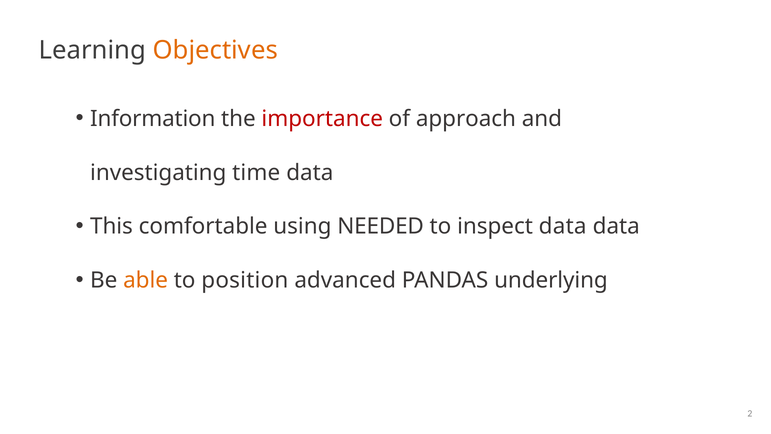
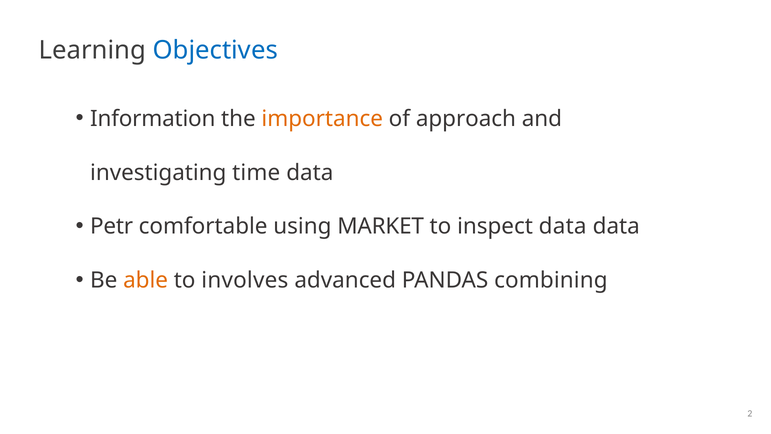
Objectives colour: orange -> blue
importance colour: red -> orange
This: This -> Petr
NEEDED: NEEDED -> MARKET
position: position -> involves
underlying: underlying -> combining
